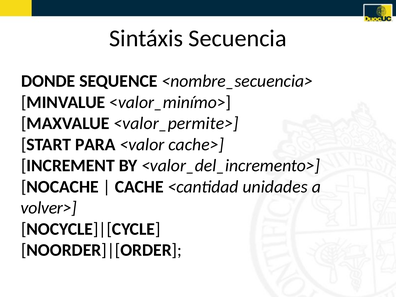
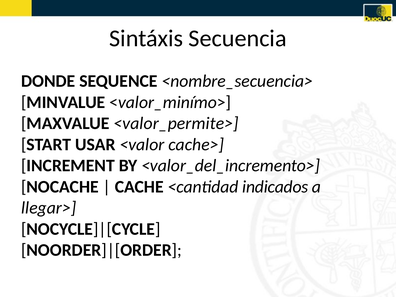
PARA: PARA -> USAR
unidades: unidades -> indicados
volver>: volver> -> llegar>
